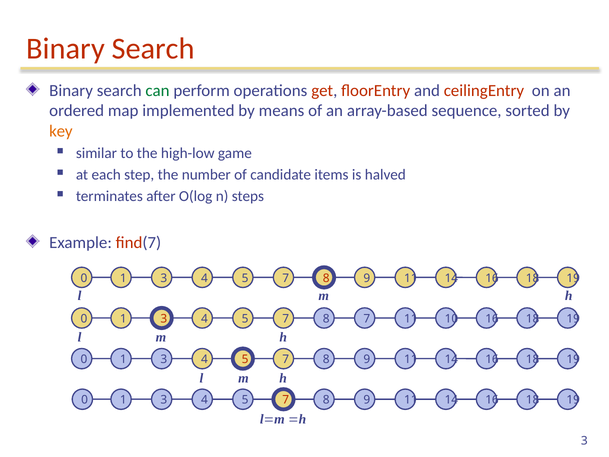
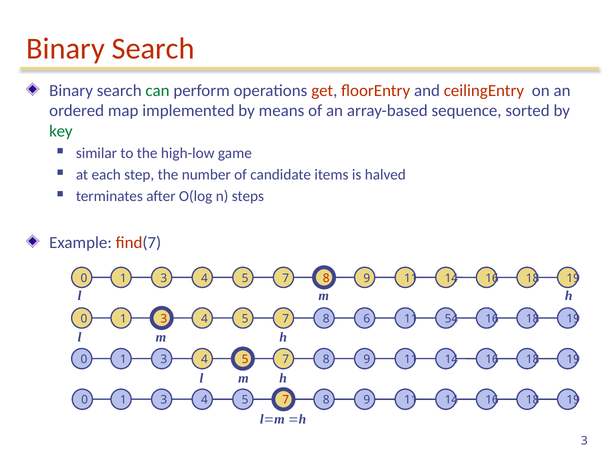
key colour: orange -> green
8 7: 7 -> 6
10: 10 -> 54
